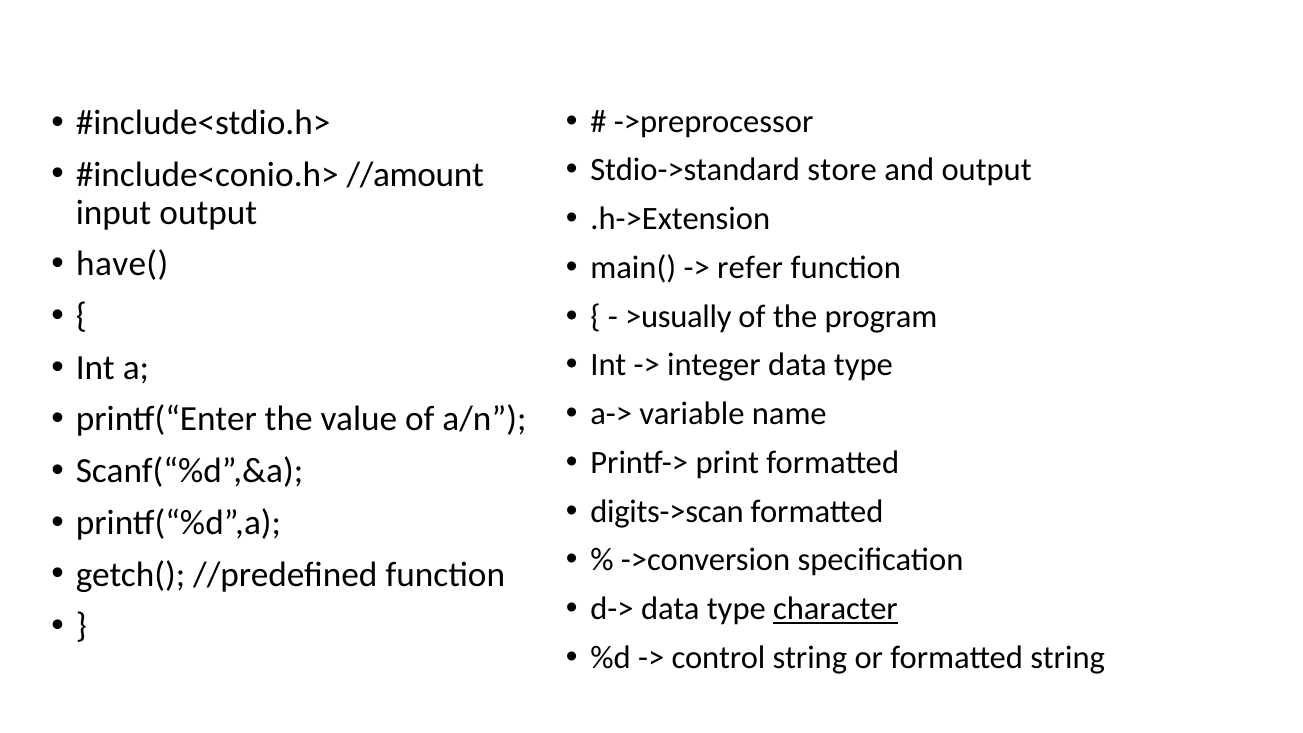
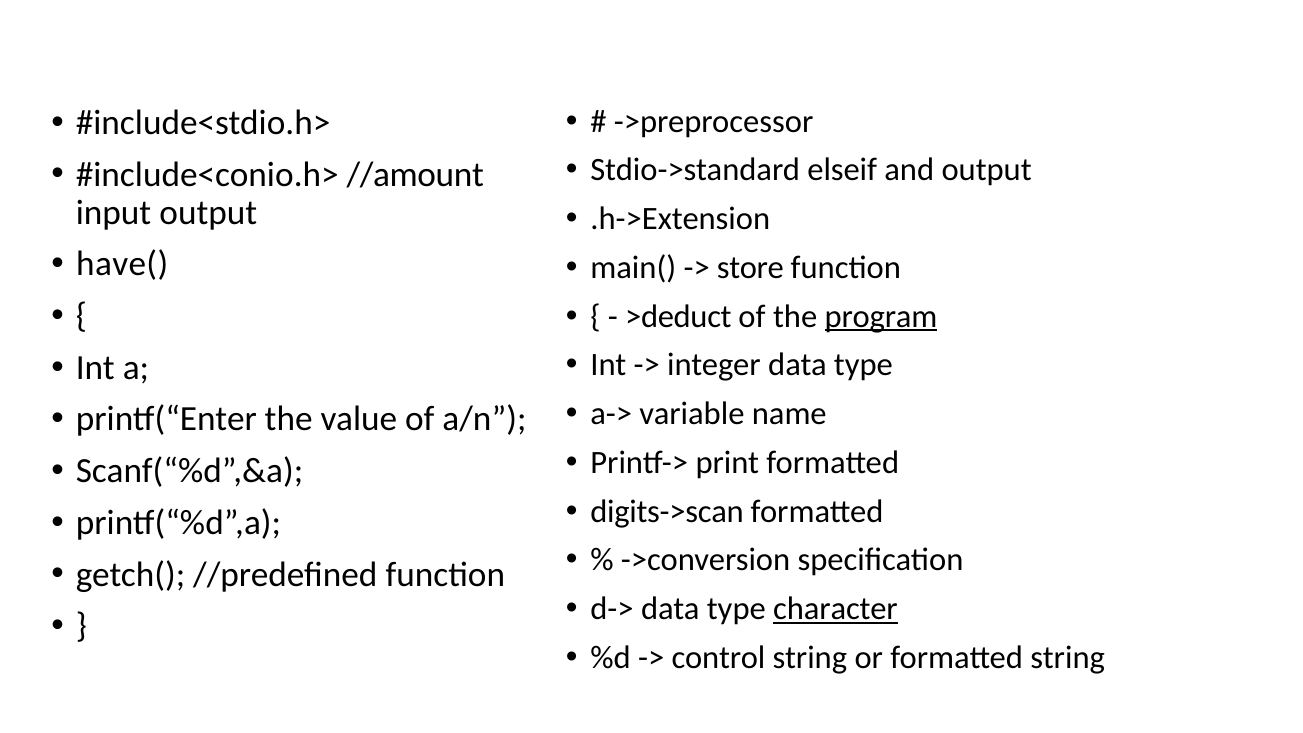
store: store -> elseif
refer: refer -> store
>usually: >usually -> >deduct
program underline: none -> present
